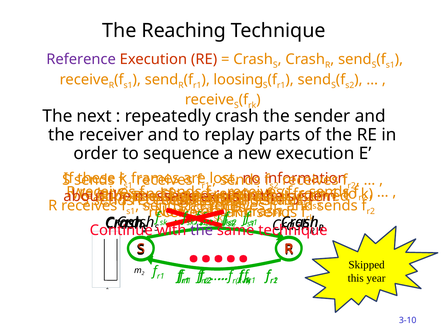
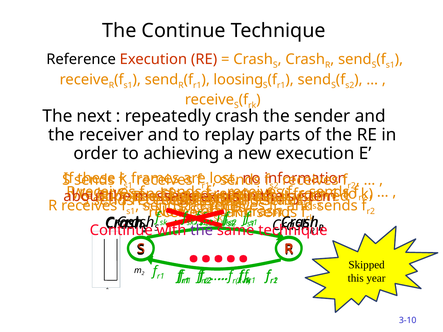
The Reaching: Reaching -> Continue
Reference colour: purple -> black
sequence: sequence -> achieving
